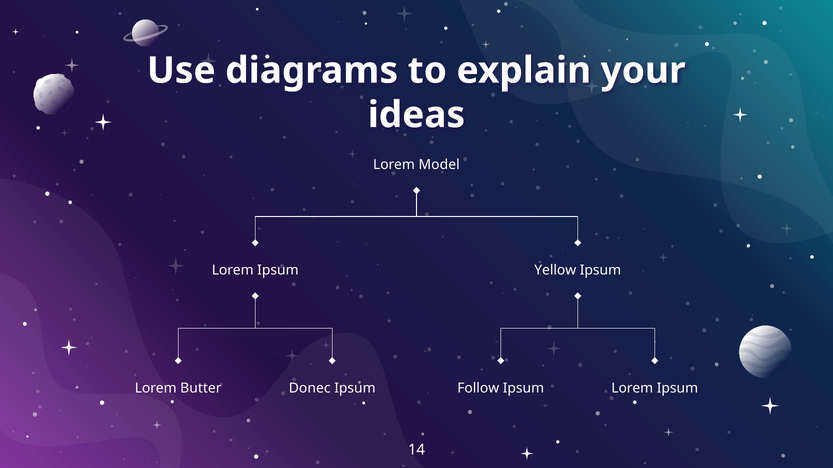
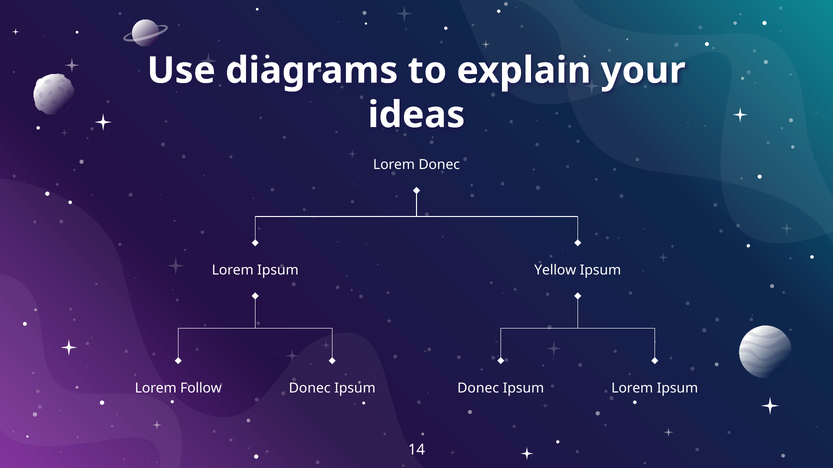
Lorem Model: Model -> Donec
Butter: Butter -> Follow
Follow at (478, 389): Follow -> Donec
